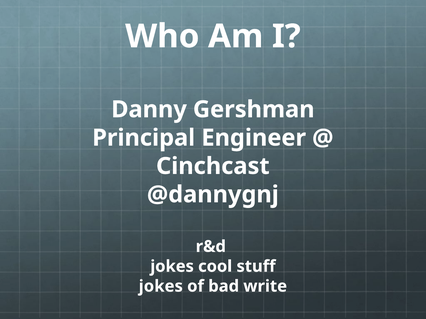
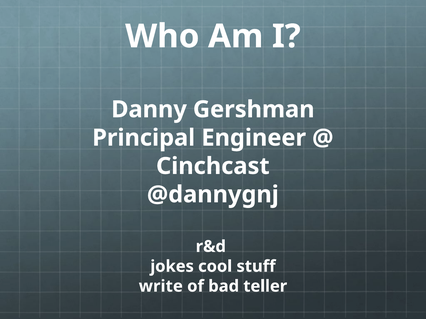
jokes at (161, 287): jokes -> write
write: write -> teller
